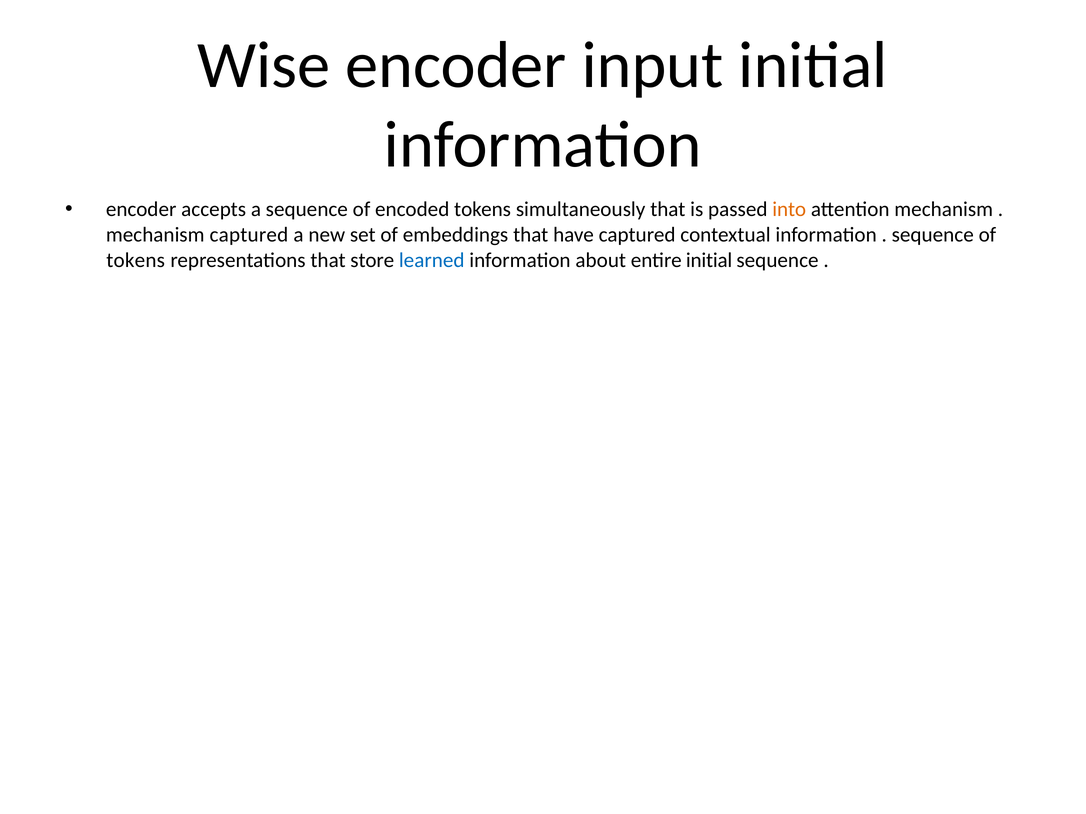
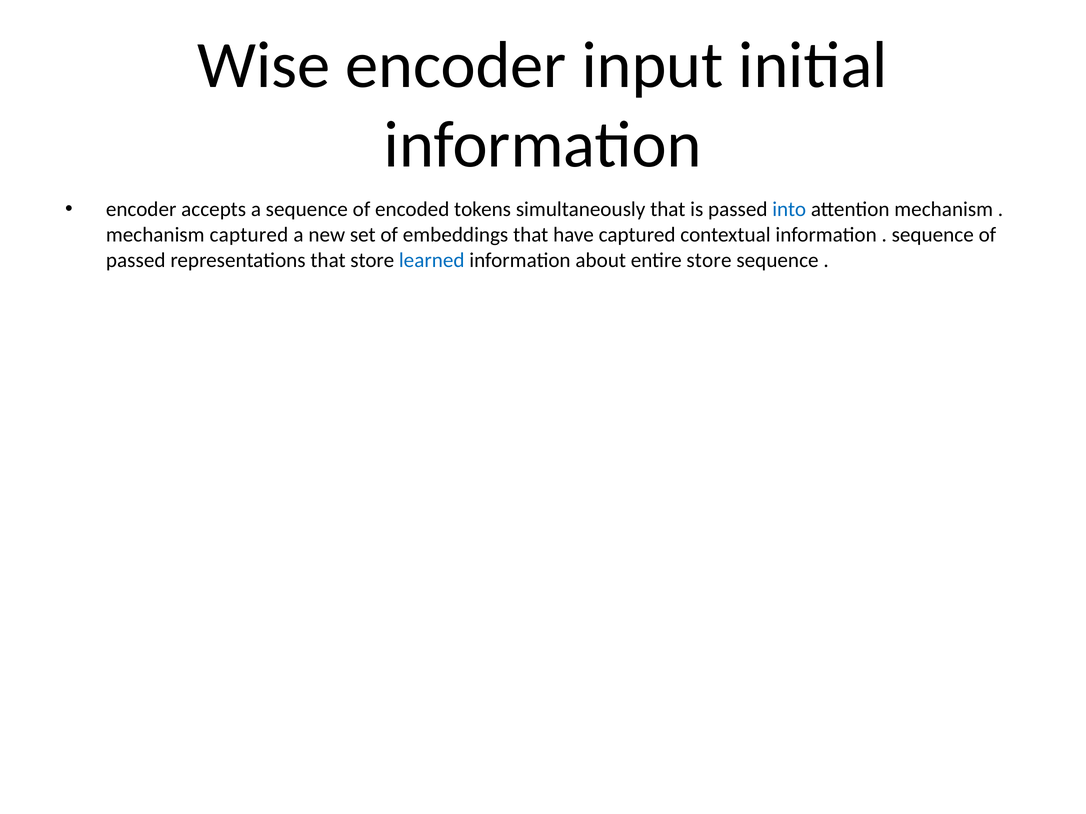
into colour: orange -> blue
tokens at (136, 260): tokens -> passed
entire initial: initial -> store
